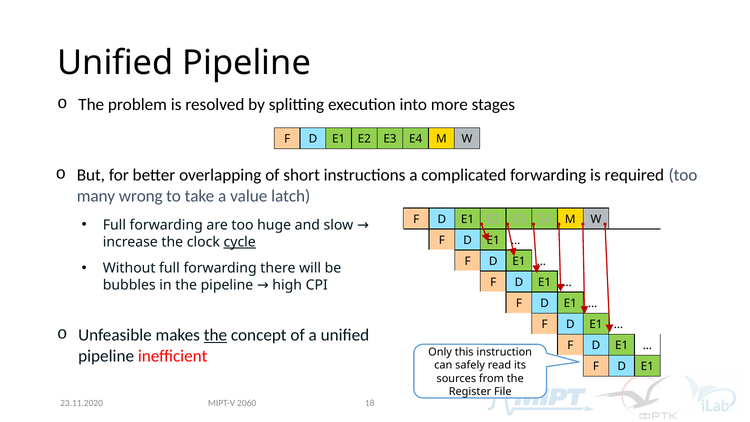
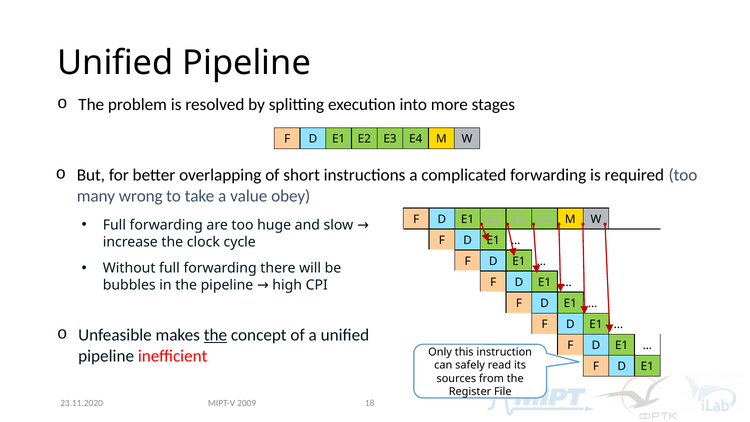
latch: latch -> obey
cycle underline: present -> none
2060: 2060 -> 2009
